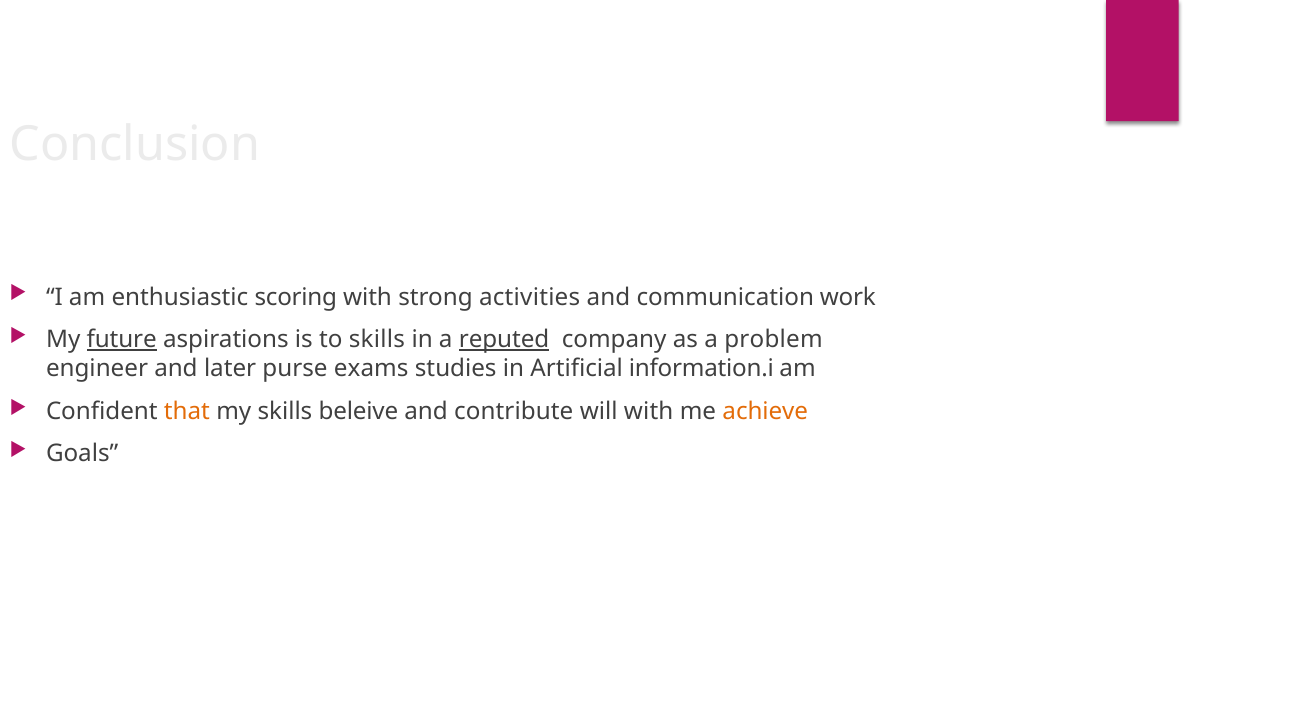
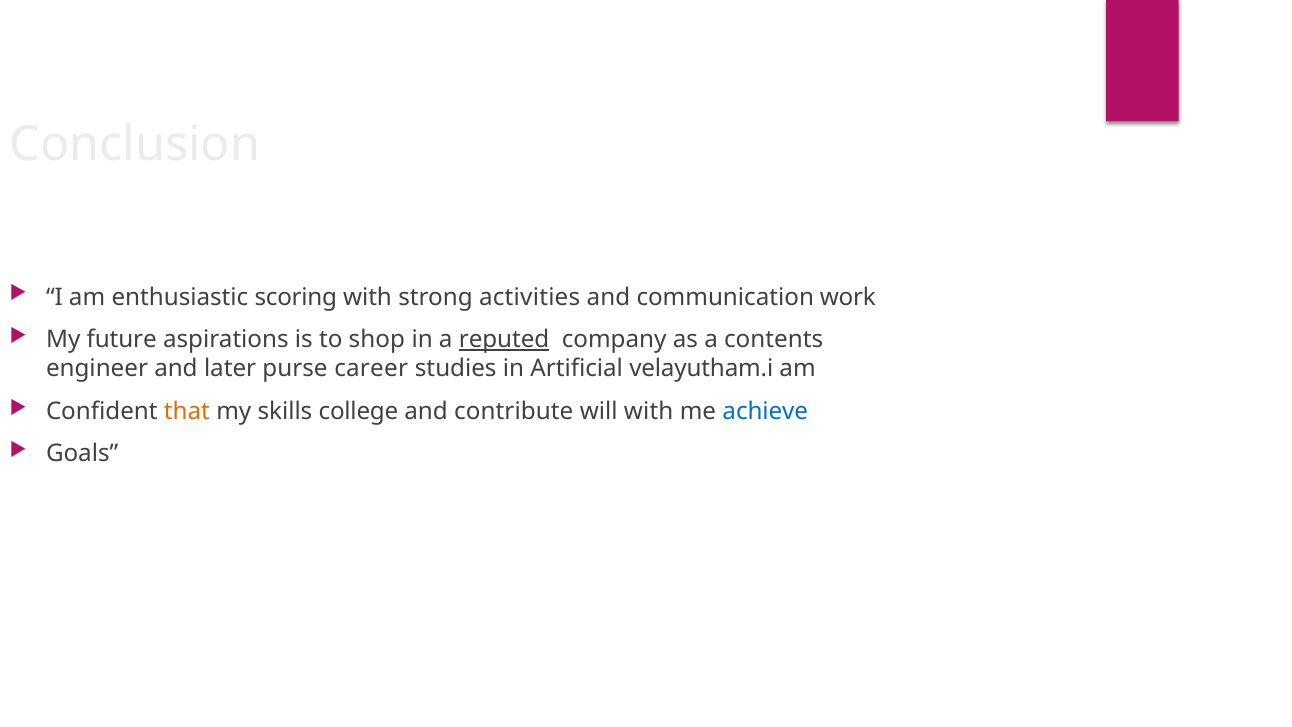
future underline: present -> none
to skills: skills -> shop
problem: problem -> contents
exams: exams -> career
information.i: information.i -> velayutham.i
beleive: beleive -> college
achieve colour: orange -> blue
